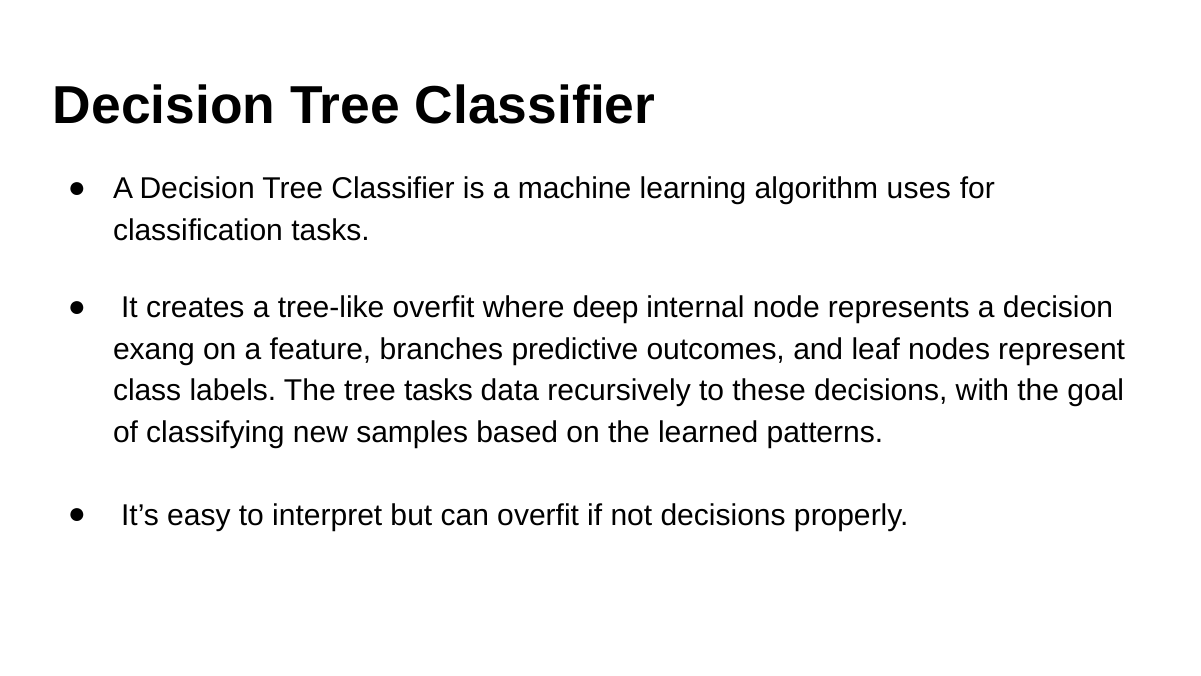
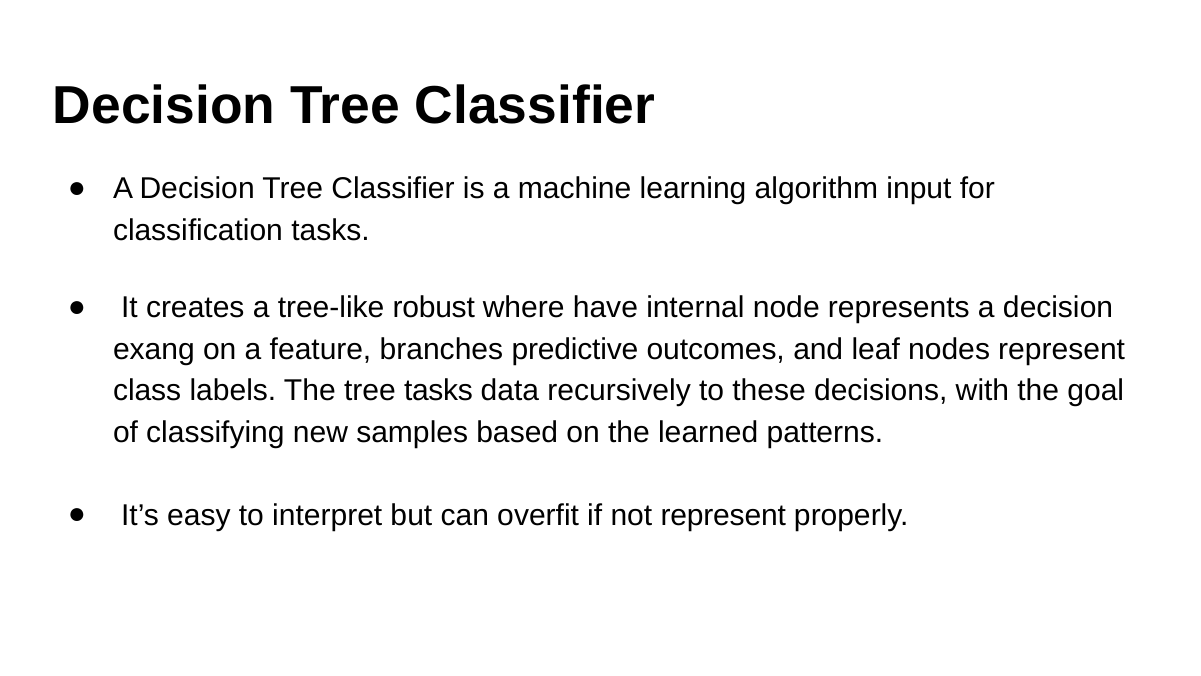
uses: uses -> input
tree-like overfit: overfit -> robust
deep: deep -> have
not decisions: decisions -> represent
